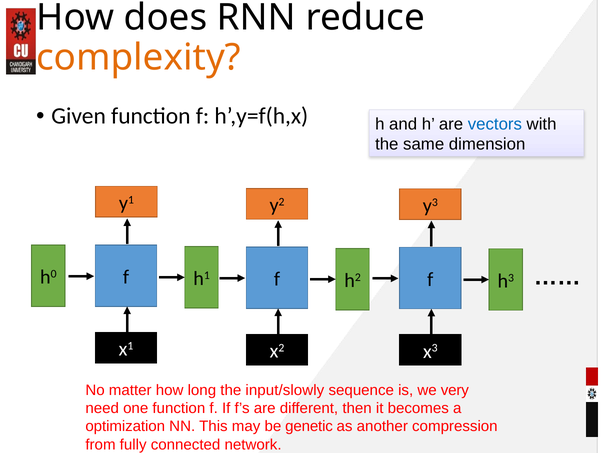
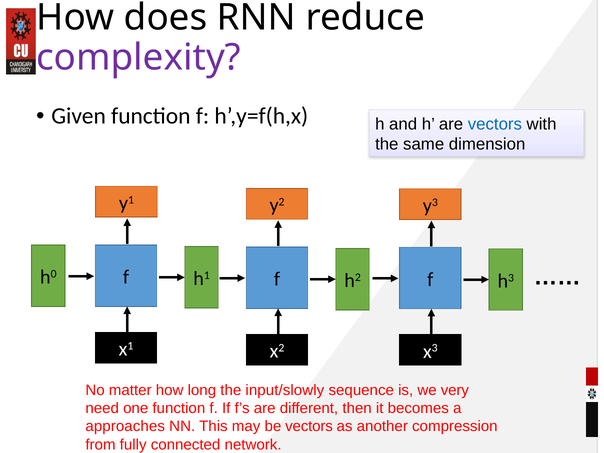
complexity colour: orange -> purple
optimization: optimization -> approaches
be genetic: genetic -> vectors
